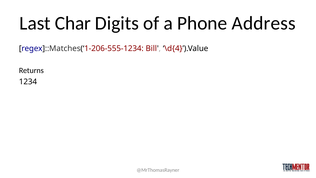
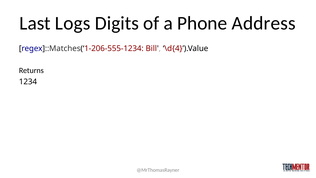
Char: Char -> Logs
